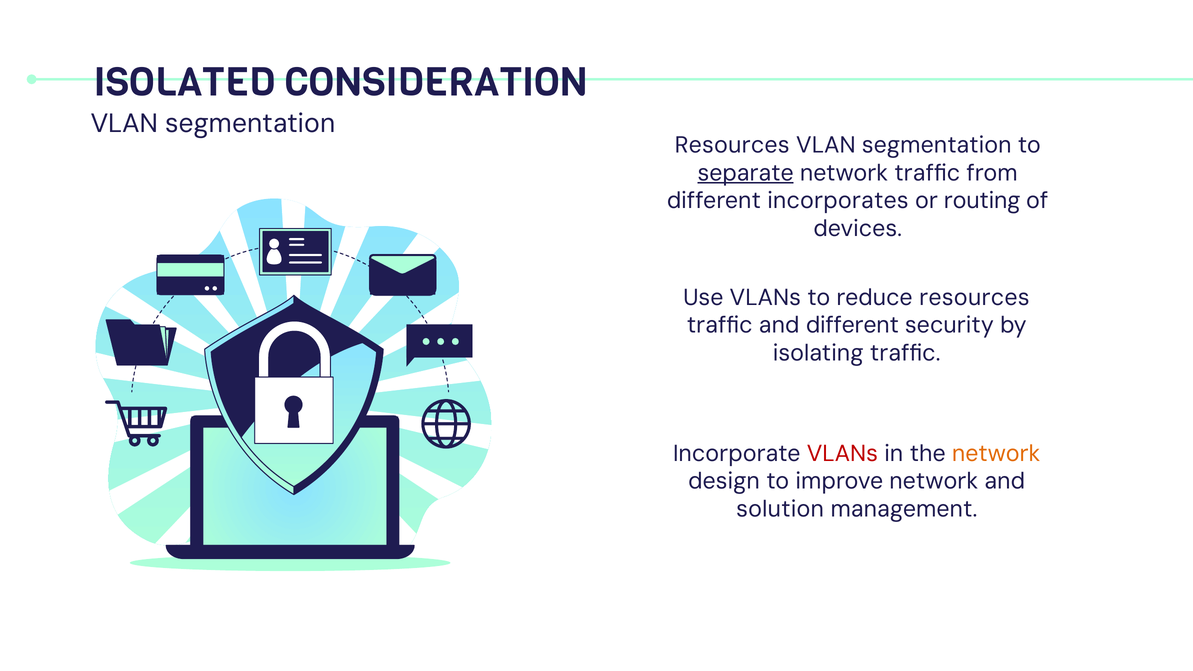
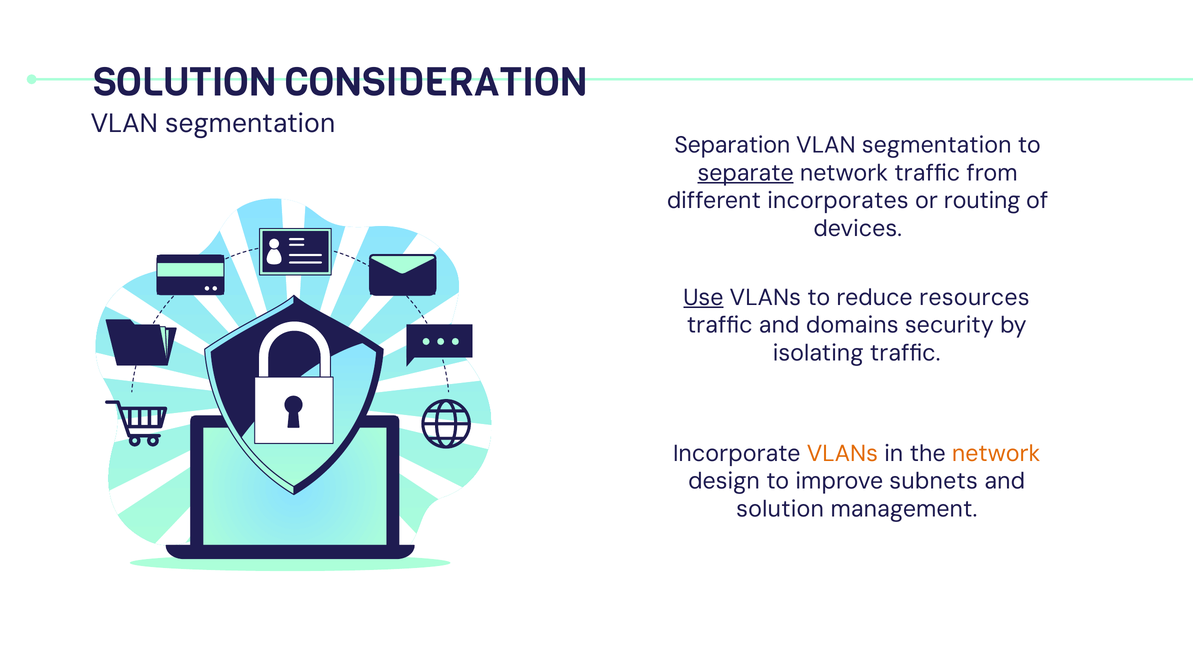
ISOLATED at (185, 83): ISOLATED -> SOLUTION
Resources at (732, 145): Resources -> Separation
Use underline: none -> present
and different: different -> domains
VLANs at (842, 454) colour: red -> orange
improve network: network -> subnets
